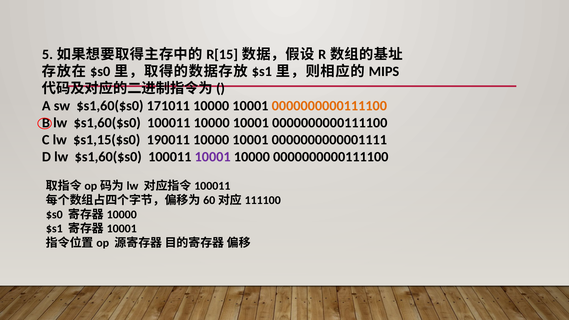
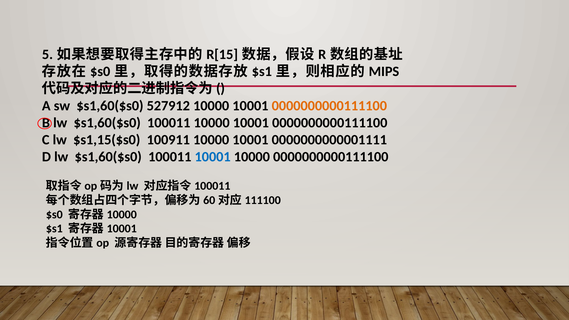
171011: 171011 -> 527912
190011: 190011 -> 100911
10001 at (213, 157) colour: purple -> blue
